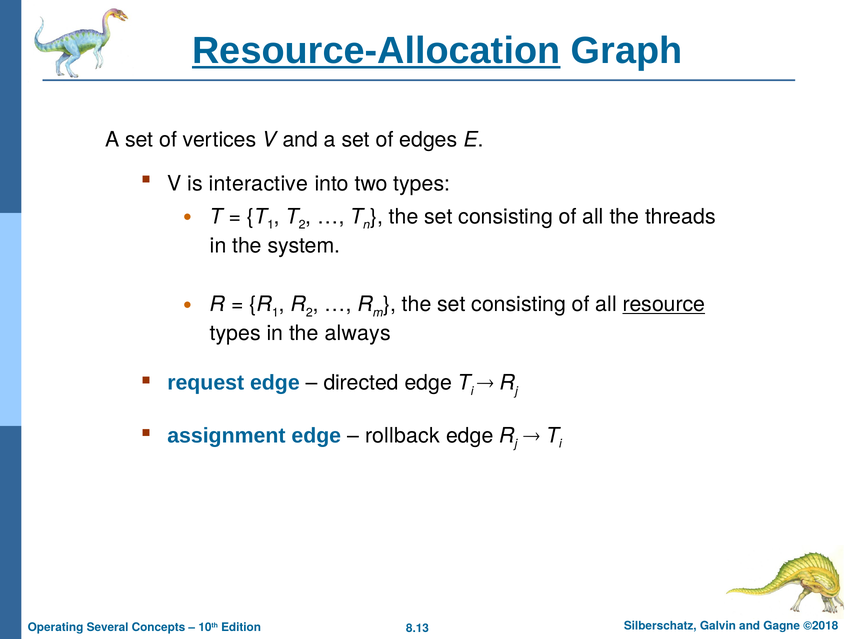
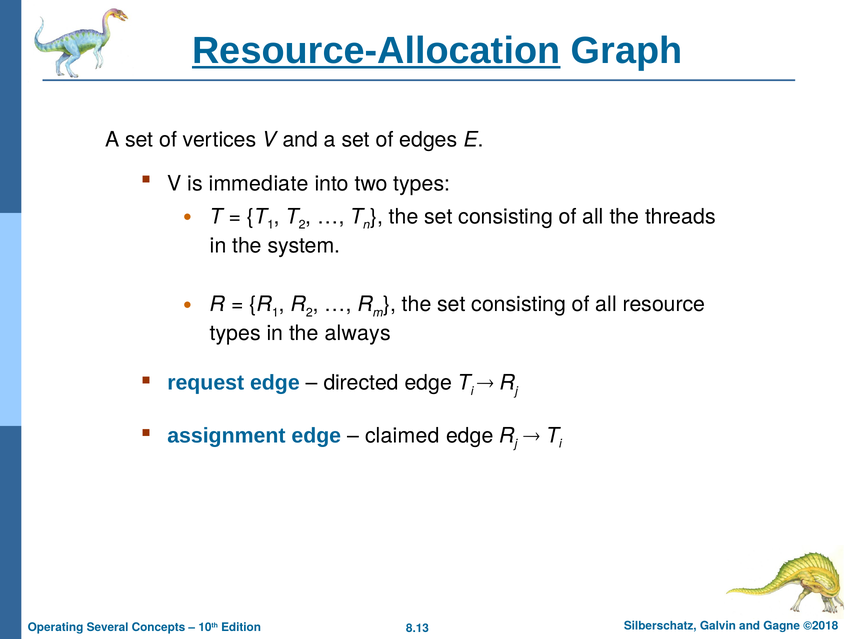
interactive: interactive -> immediate
resource underline: present -> none
rollback: rollback -> claimed
